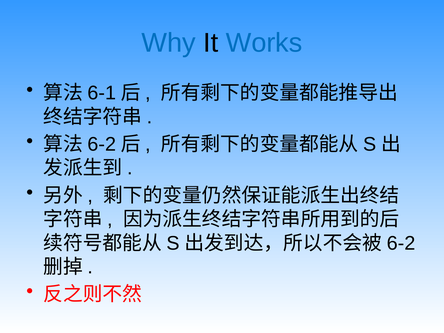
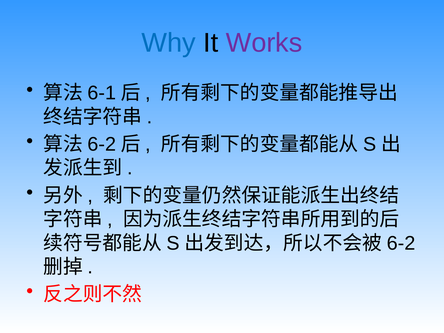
Works colour: blue -> purple
